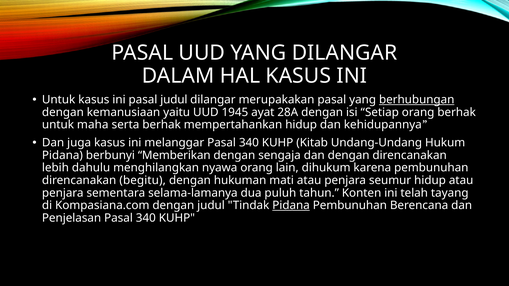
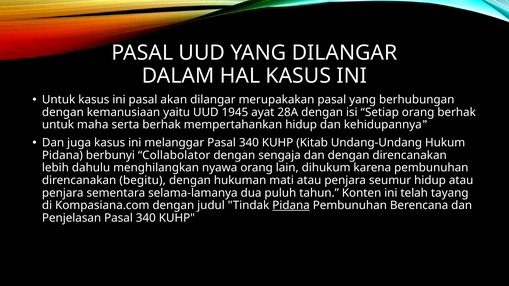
pasal judul: judul -> akan
berhubungan underline: present -> none
Memberikan: Memberikan -> Collabolator
